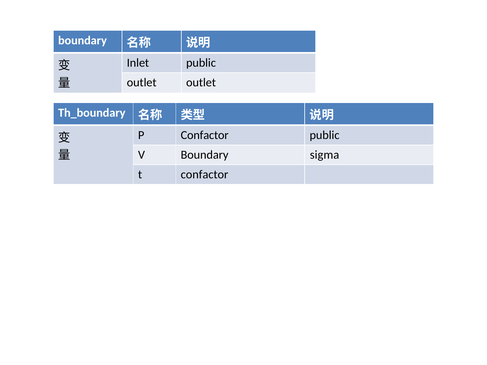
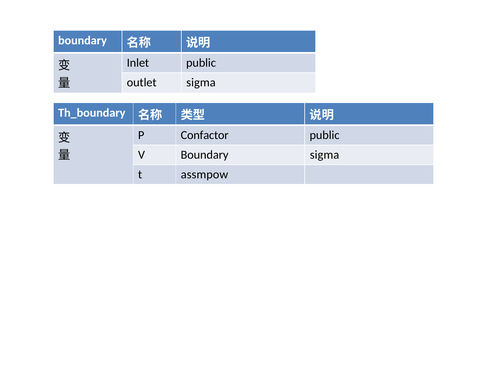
outlet outlet: outlet -> sigma
t confactor: confactor -> assmpow
